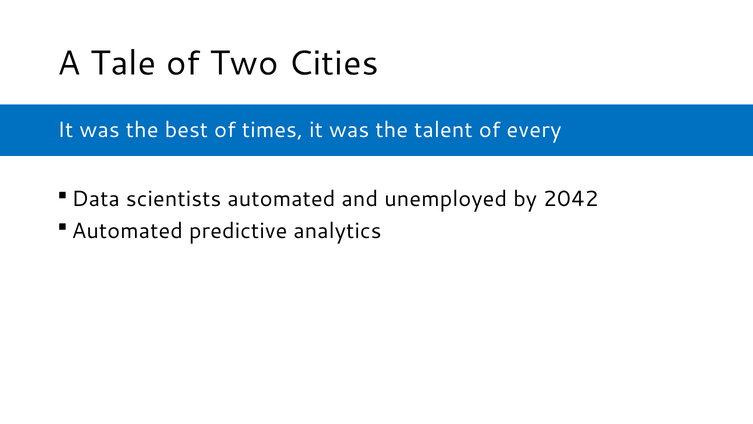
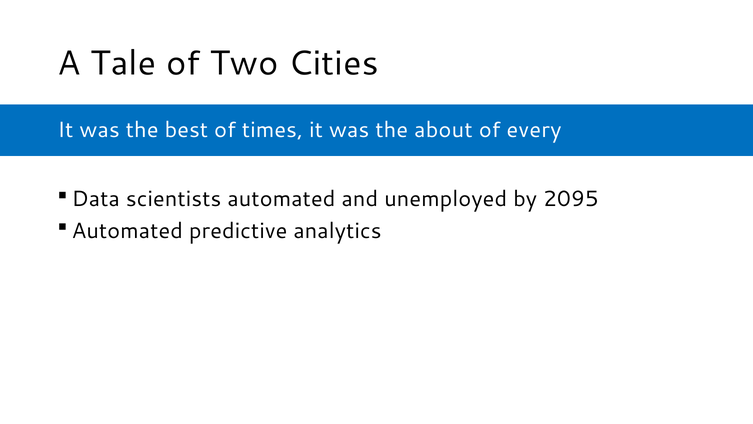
talent: talent -> about
2042: 2042 -> 2095
